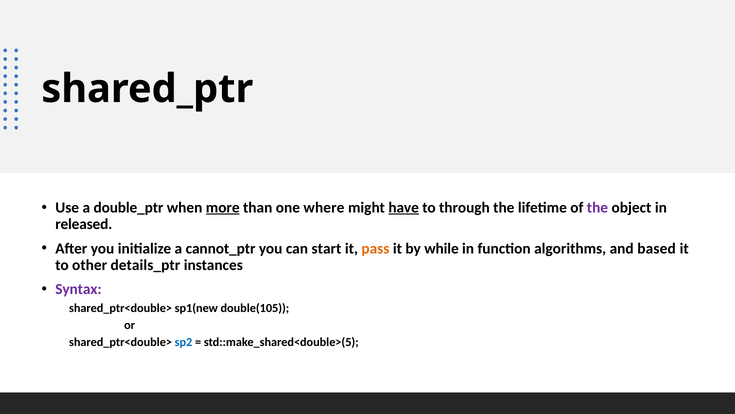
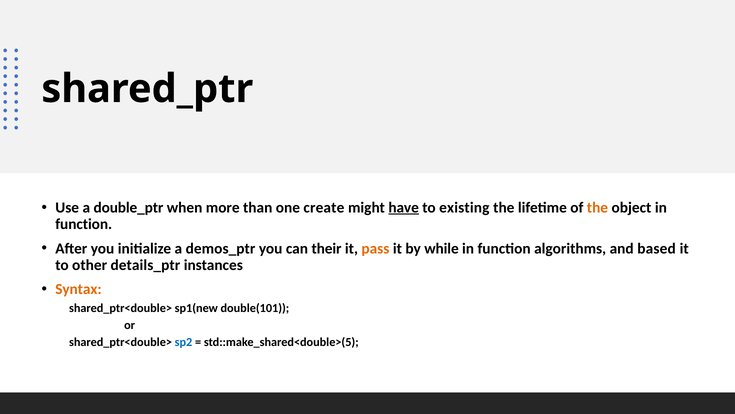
more underline: present -> none
where: where -> create
through: through -> existing
the at (597, 207) colour: purple -> orange
released at (84, 224): released -> function
cannot_ptr: cannot_ptr -> demos_ptr
start: start -> their
Syntax colour: purple -> orange
double(105: double(105 -> double(101
